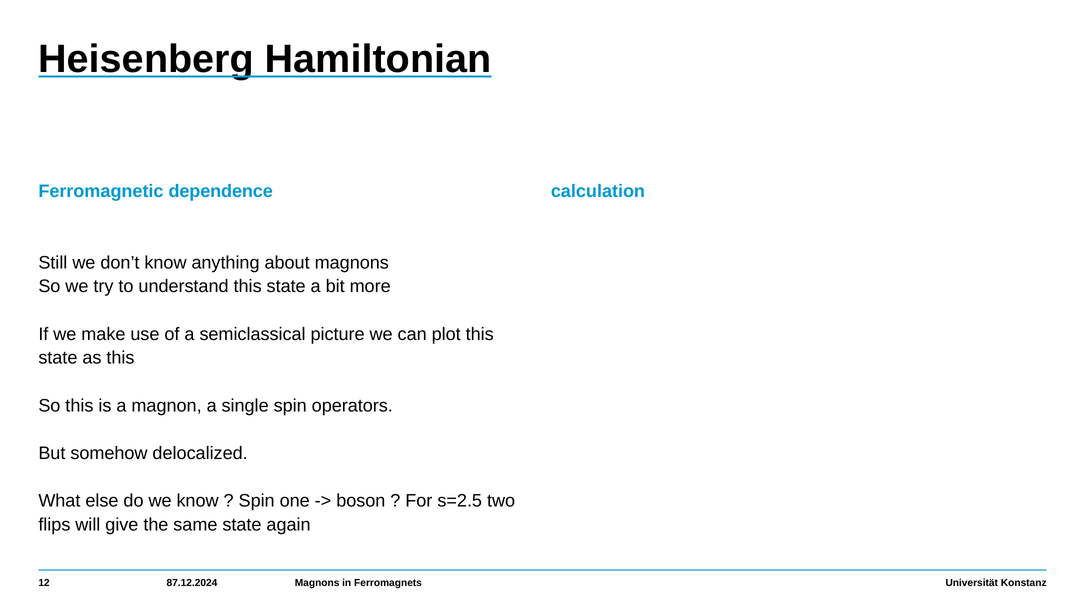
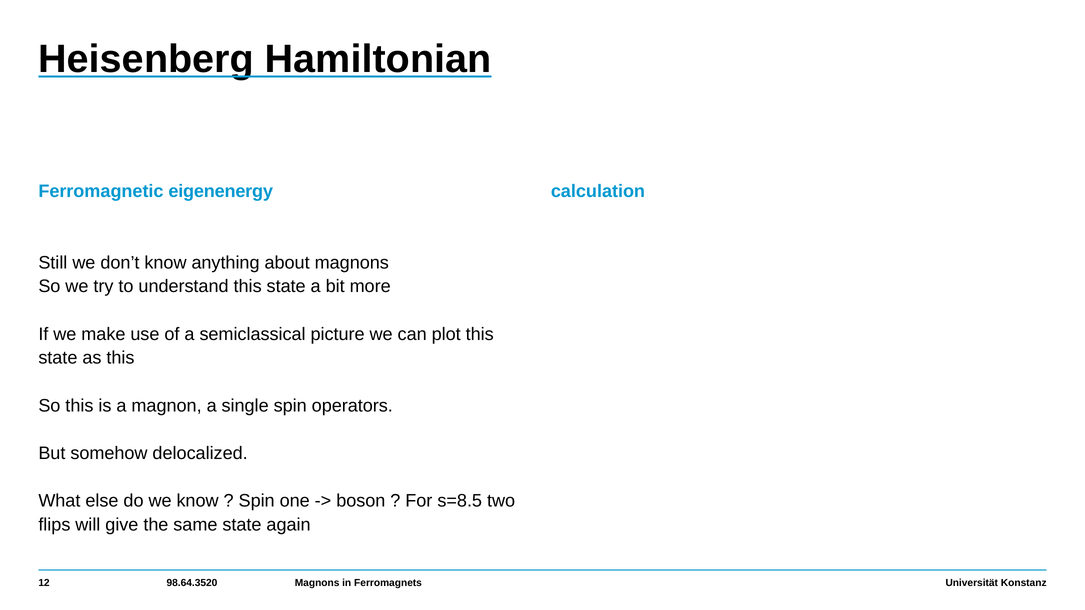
dependence: dependence -> eigenenergy
s=2.5: s=2.5 -> s=8.5
87.12.2024: 87.12.2024 -> 98.64.3520
